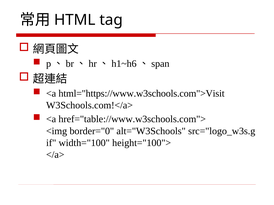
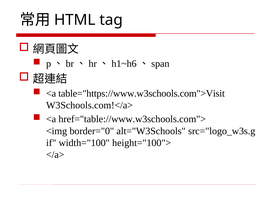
html="https://www.w3schools.com">Visit: html="https://www.w3schools.com">Visit -> table="https://www.w3schools.com">Visit
